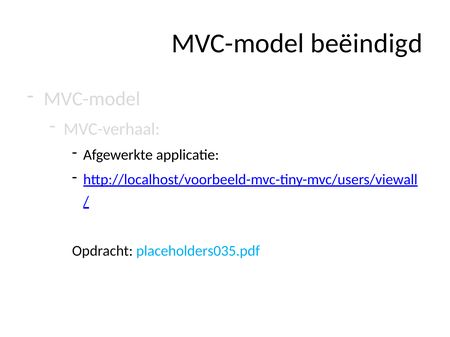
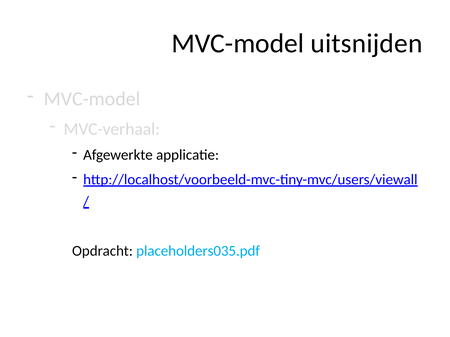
beëindigd: beëindigd -> uitsnijden
